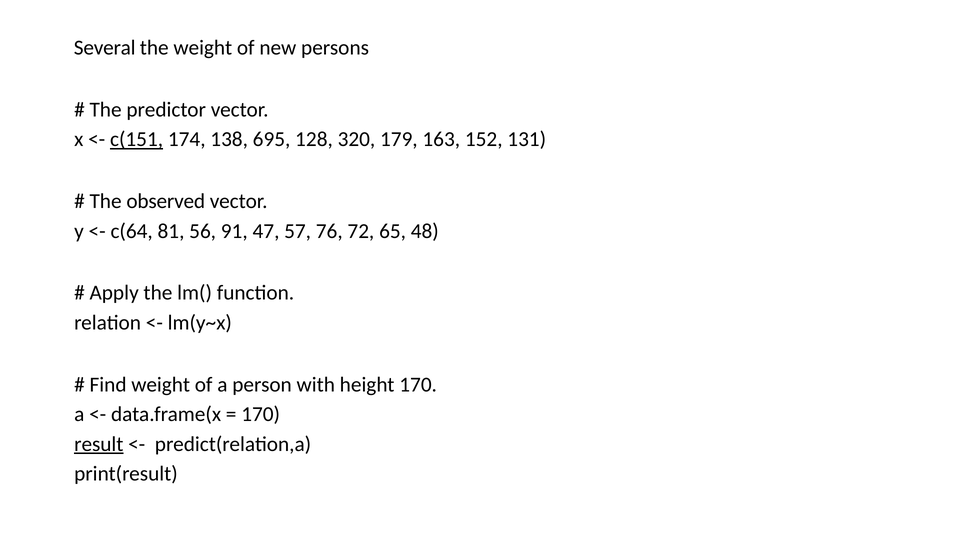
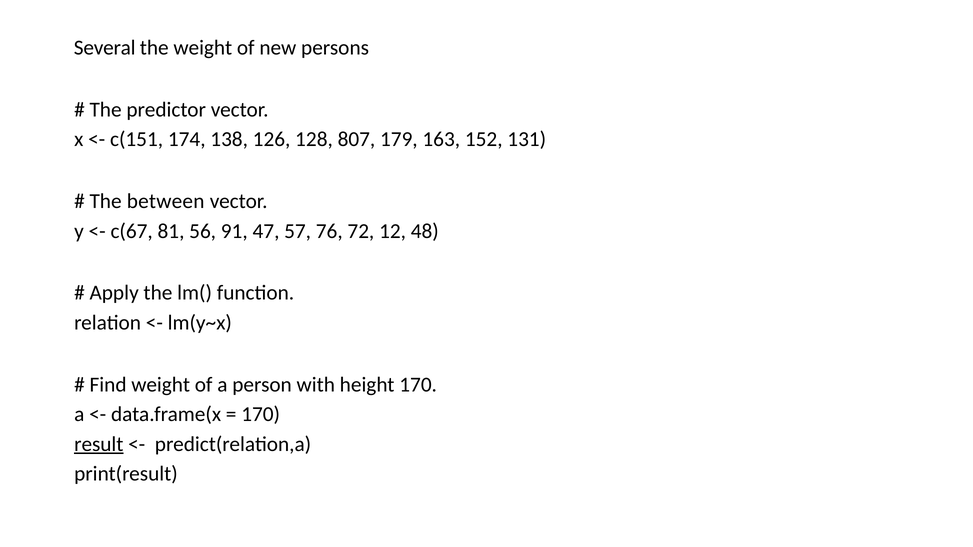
c(151 underline: present -> none
695: 695 -> 126
320: 320 -> 807
observed: observed -> between
c(64: c(64 -> c(67
65: 65 -> 12
